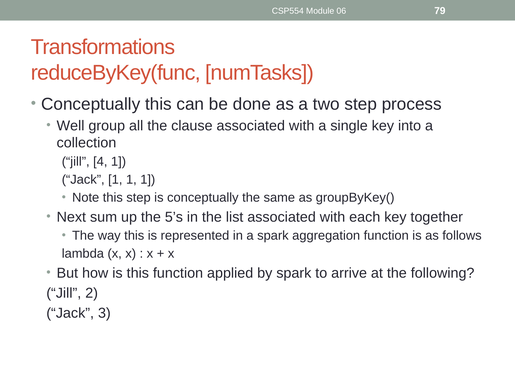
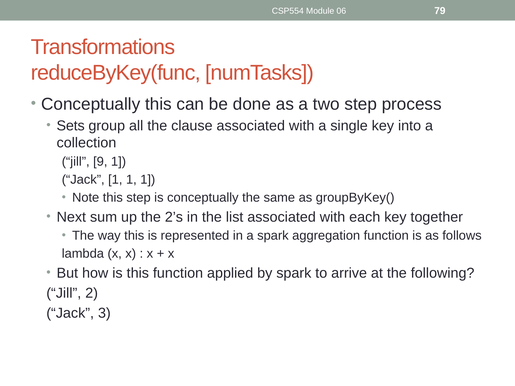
Well: Well -> Sets
4: 4 -> 9
5’s: 5’s -> 2’s
